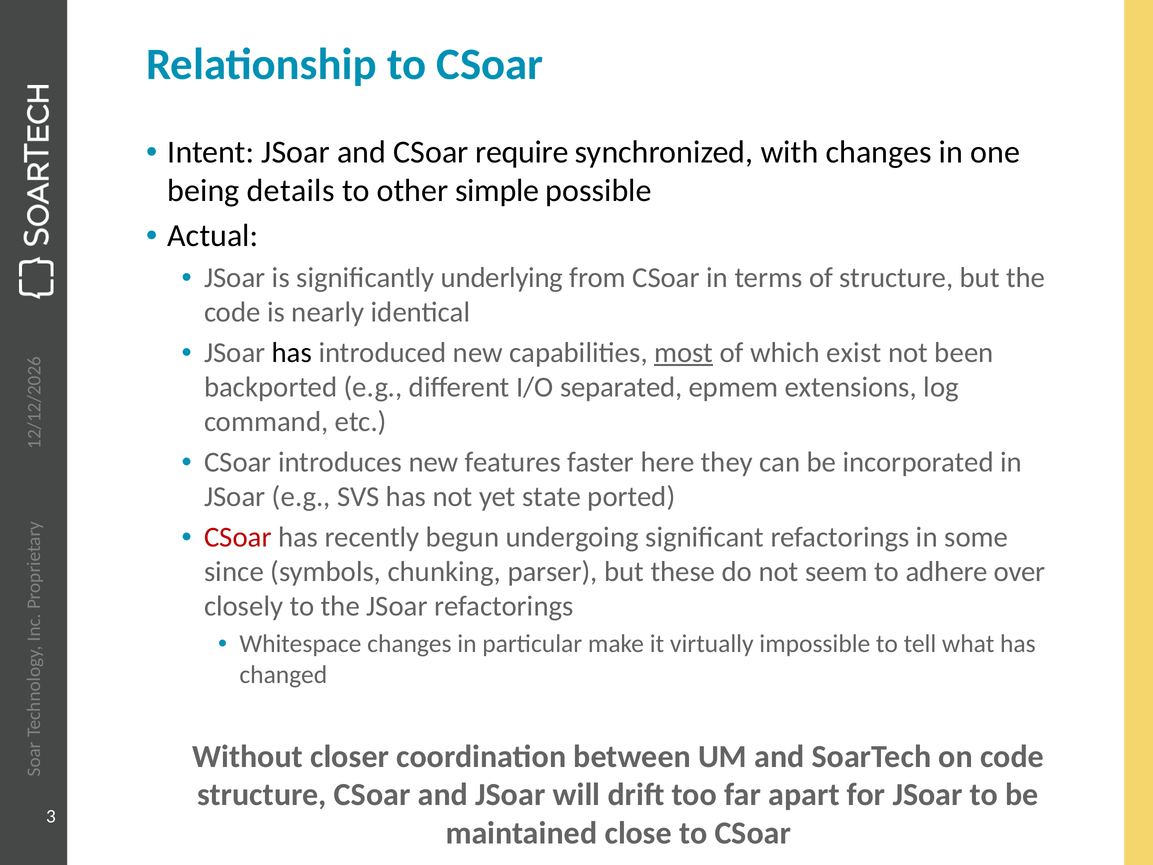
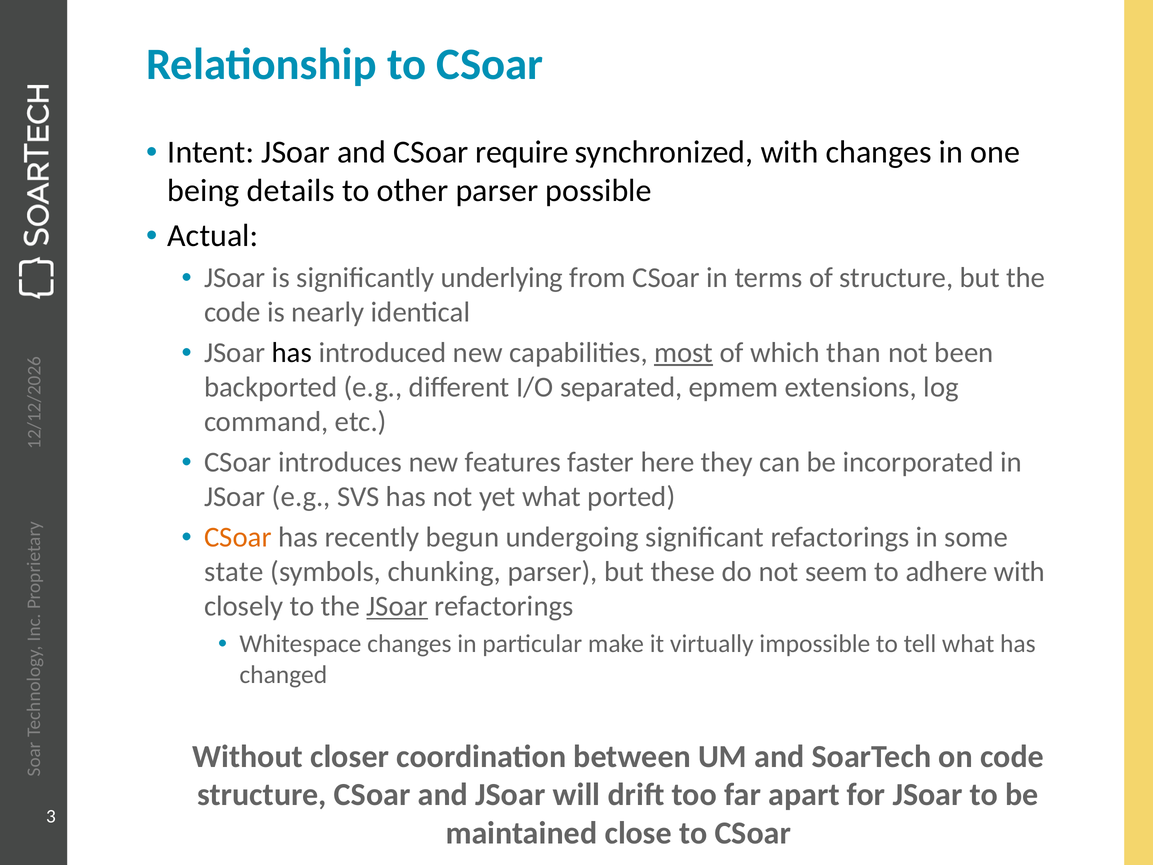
other simple: simple -> parser
exist: exist -> than
yet state: state -> what
CSoar at (238, 537) colour: red -> orange
since: since -> state
adhere over: over -> with
JSoar at (397, 606) underline: none -> present
